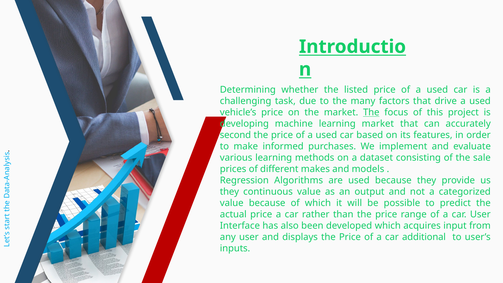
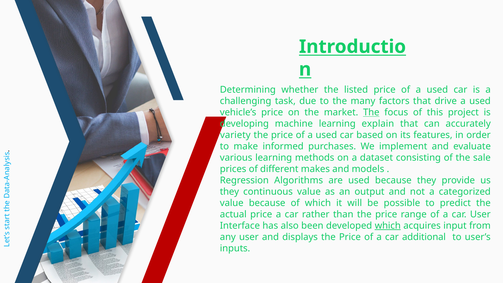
learning market: market -> explain
second: second -> variety
which at (388, 226) underline: none -> present
